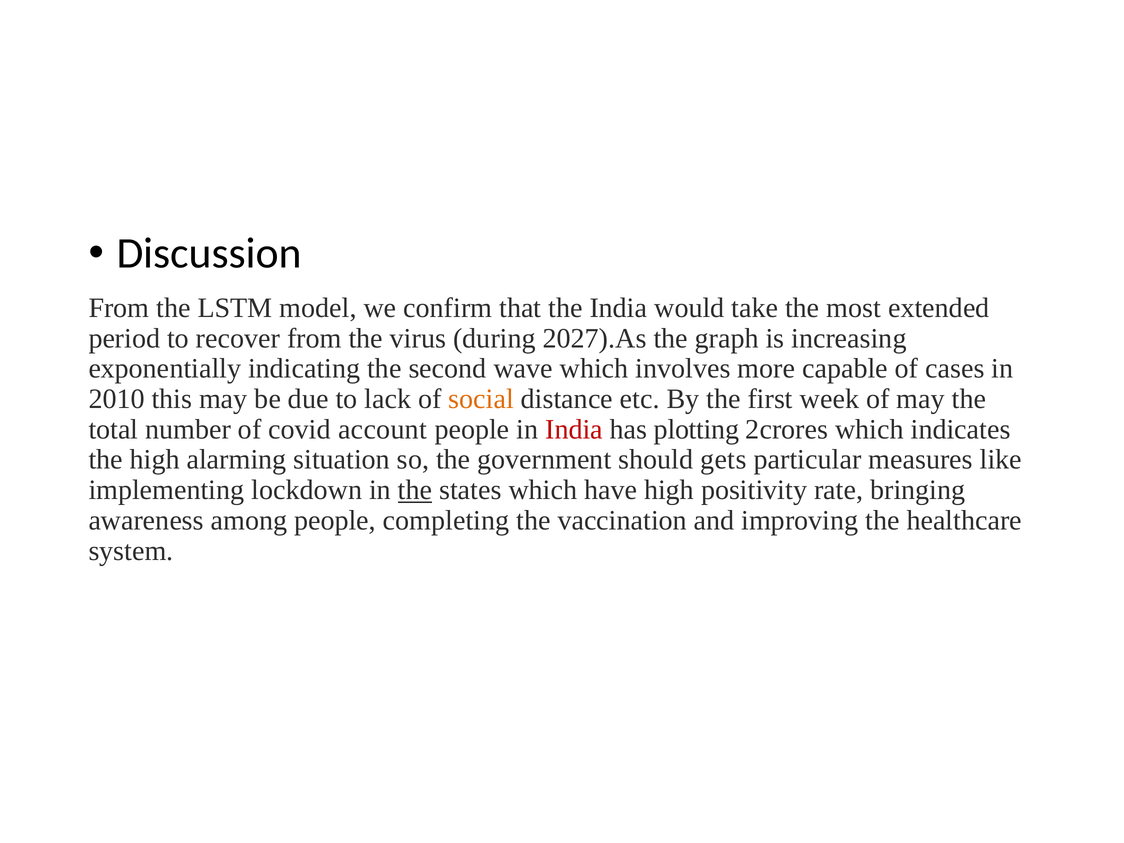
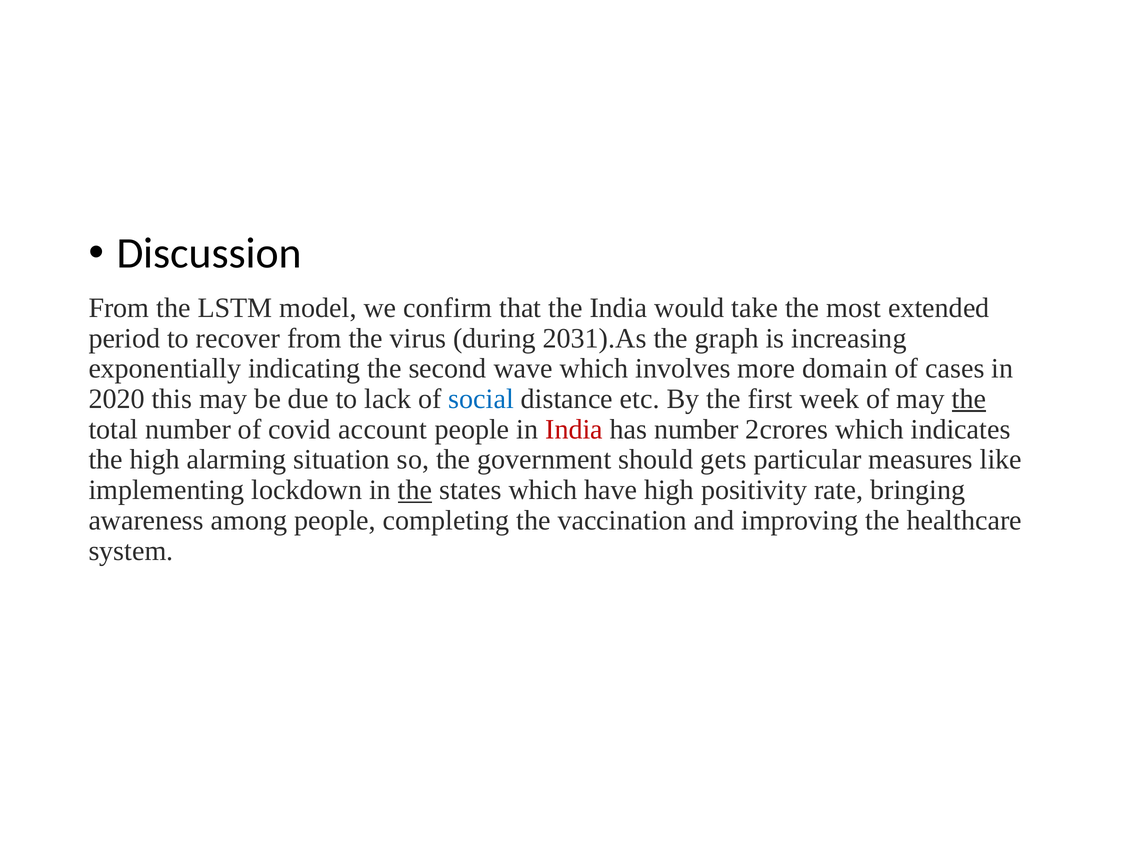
2027).As: 2027).As -> 2031).As
capable: capable -> domain
2010: 2010 -> 2020
social colour: orange -> blue
the at (969, 399) underline: none -> present
has plotting: plotting -> number
